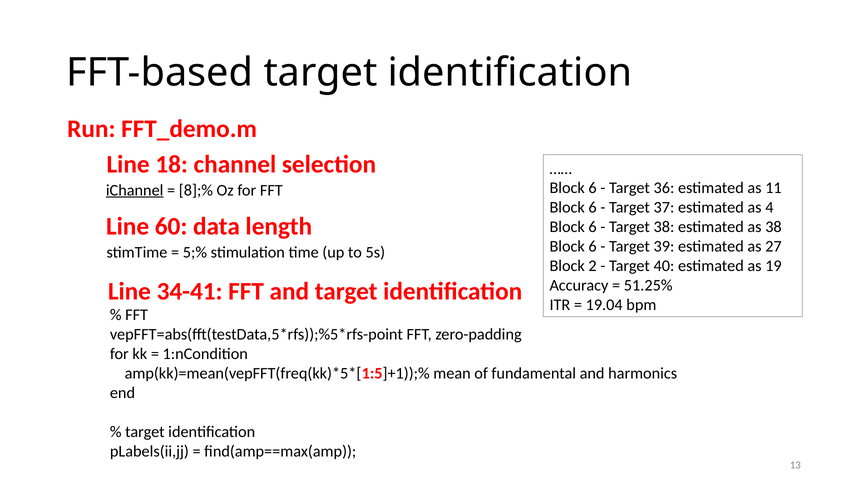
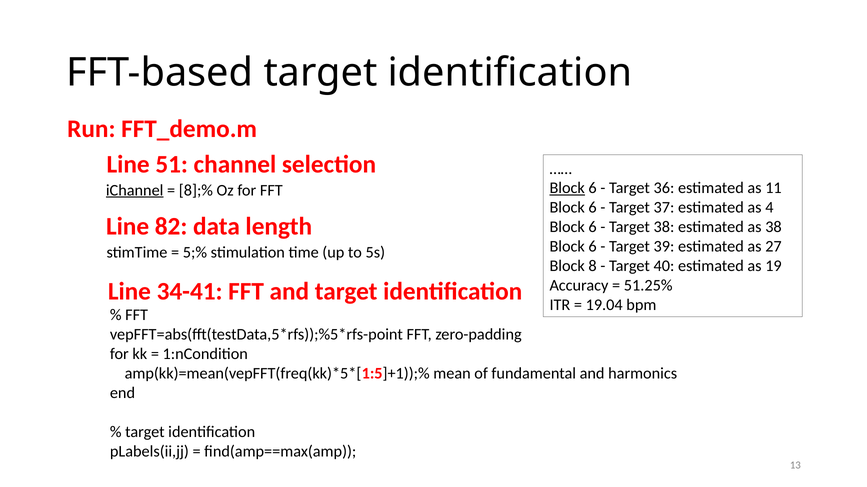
18: 18 -> 51
Block at (567, 188) underline: none -> present
60: 60 -> 82
2: 2 -> 8
